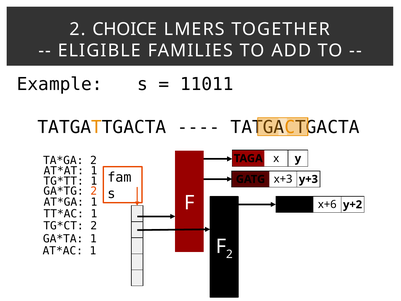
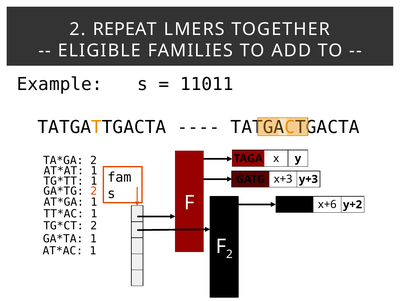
CHOICE: CHOICE -> REPEAT
